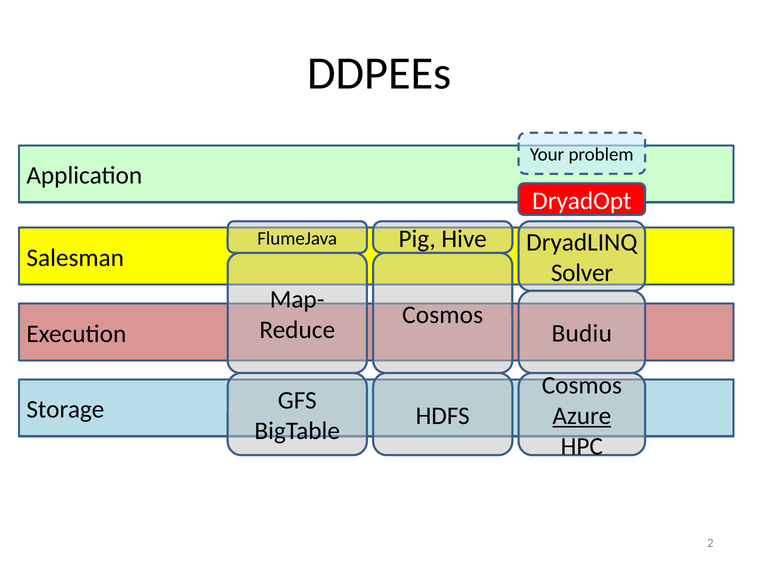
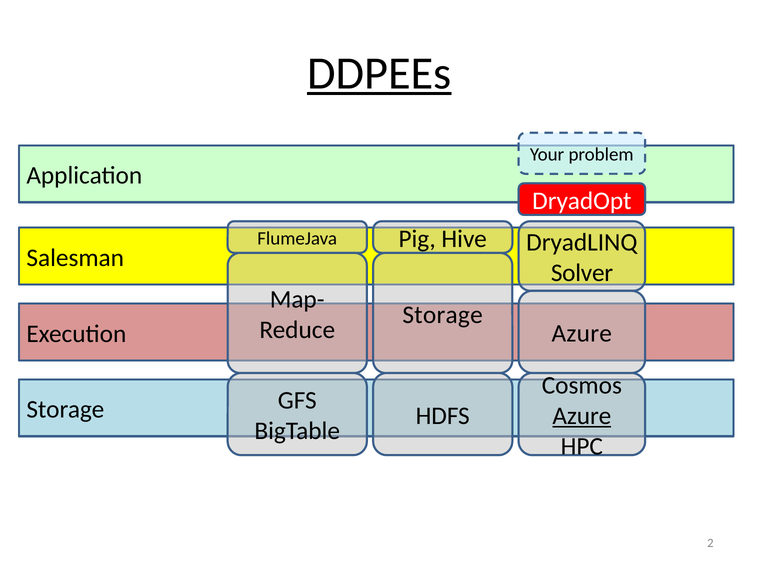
DDPEEs underline: none -> present
Cosmos at (443, 315): Cosmos -> Storage
Budiu at (582, 334): Budiu -> Azure
